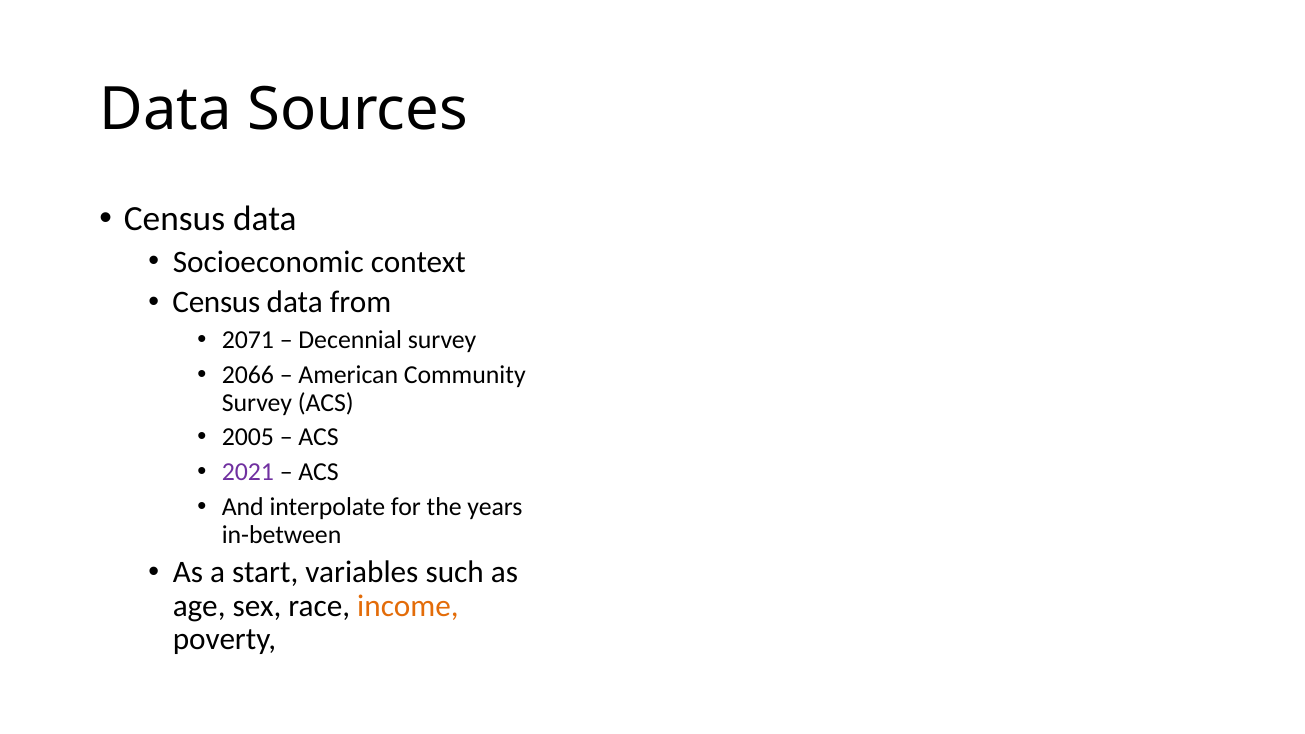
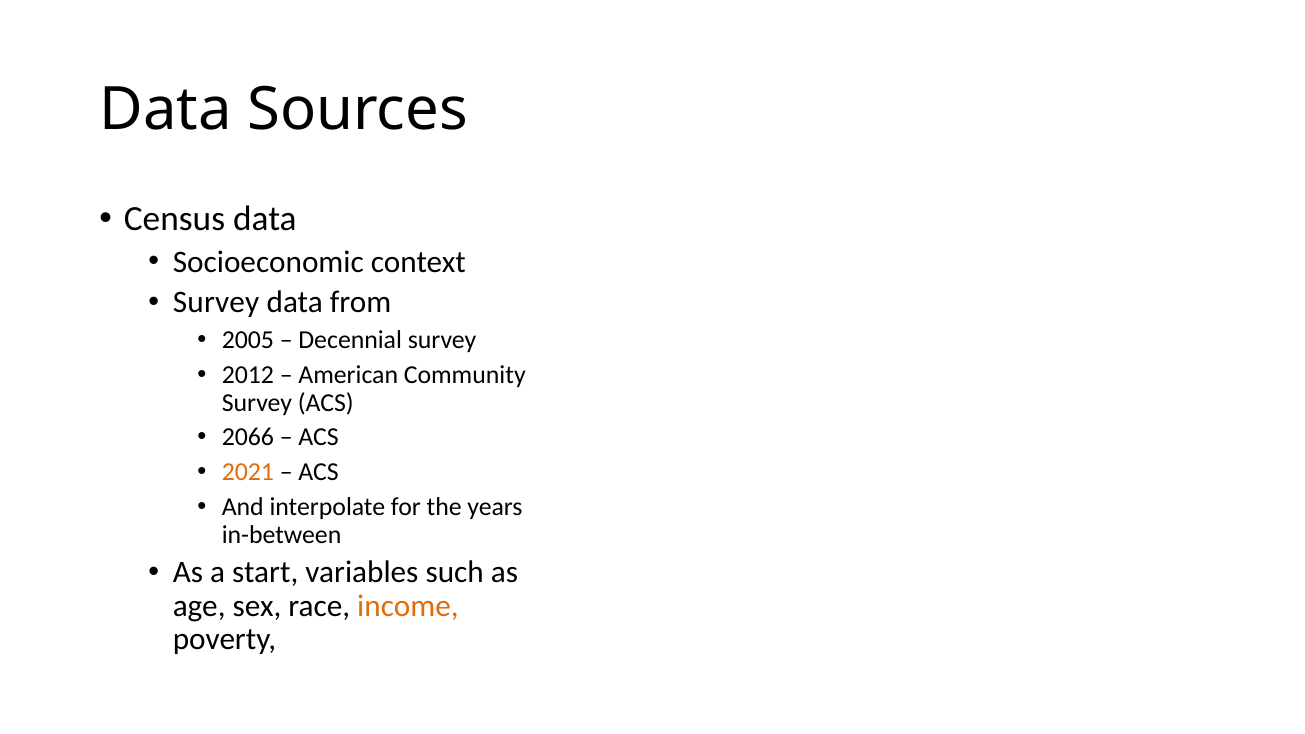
Census at (216, 302): Census -> Survey
2071: 2071 -> 2005
2066: 2066 -> 2012
2005: 2005 -> 2066
2021 colour: purple -> orange
